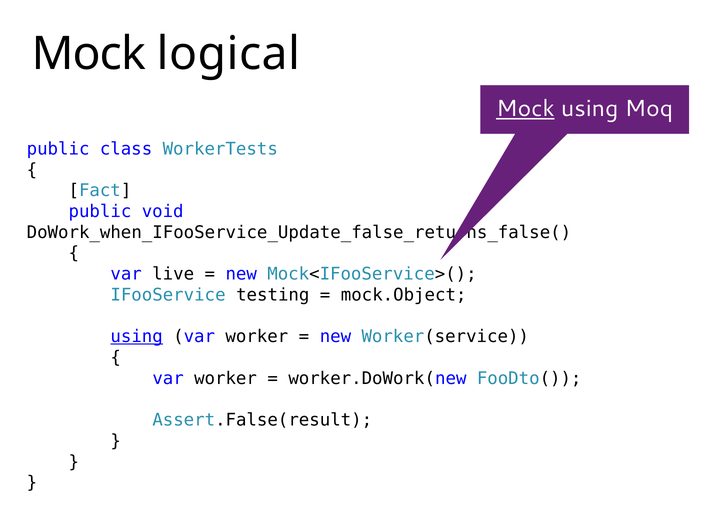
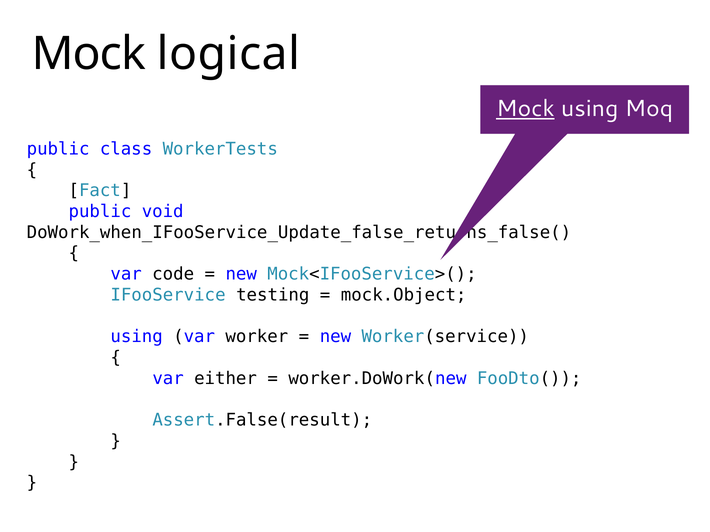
live: live -> code
using at (137, 337) underline: present -> none
worker at (226, 379): worker -> either
